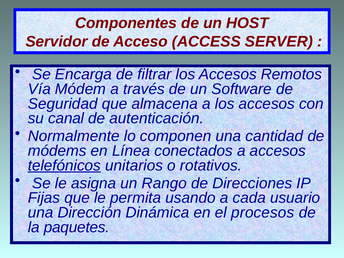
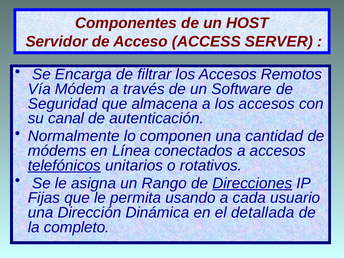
Direcciones underline: none -> present
procesos: procesos -> detallada
paquetes: paquetes -> completo
